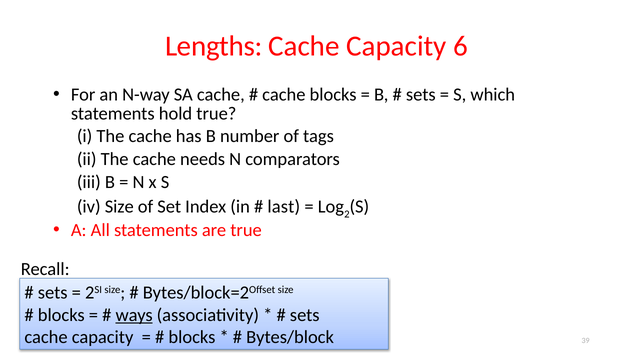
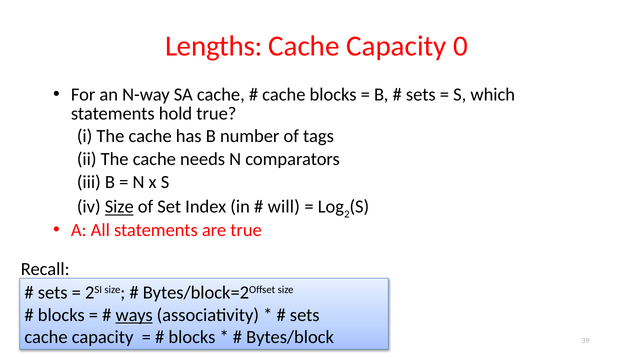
6: 6 -> 0
Size at (119, 207) underline: none -> present
last: last -> will
